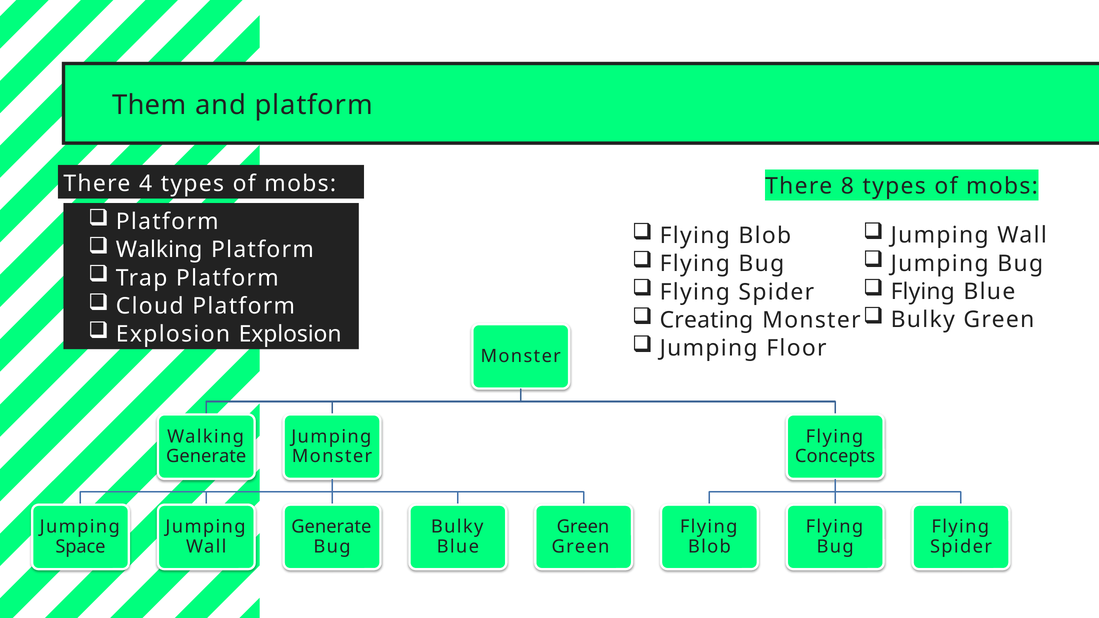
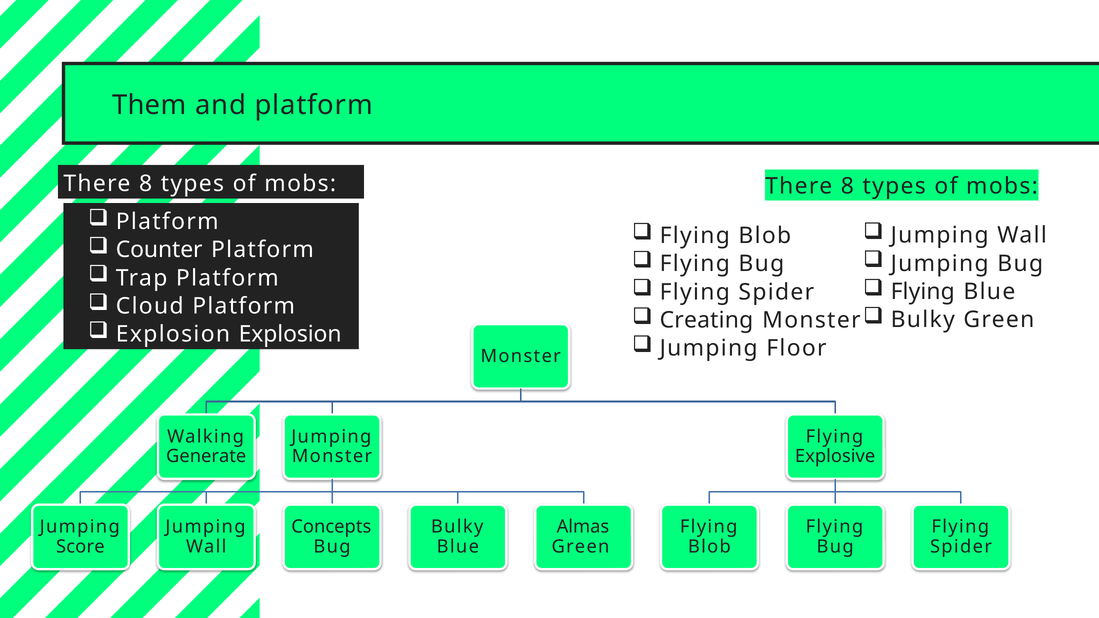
4 at (146, 184): 4 -> 8
Walking at (159, 250): Walking -> Counter
Concepts: Concepts -> Explosive
Generate at (331, 527): Generate -> Concepts
Green at (583, 527): Green -> Almas
Space: Space -> Score
